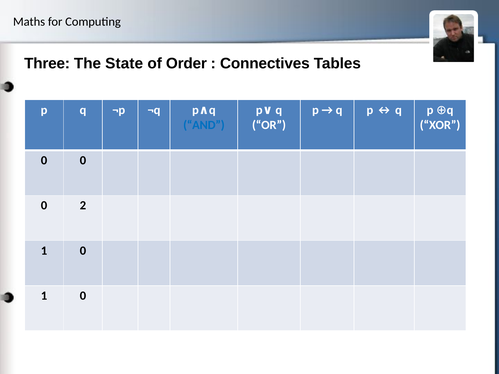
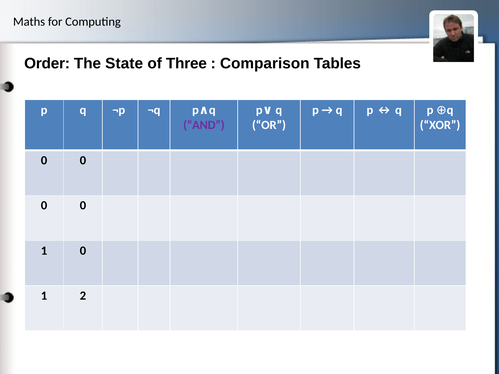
Three: Three -> Order
Order: Order -> Three
Connectives: Connectives -> Comparison
AND colour: blue -> purple
2 at (83, 206): 2 -> 0
0 at (83, 296): 0 -> 2
